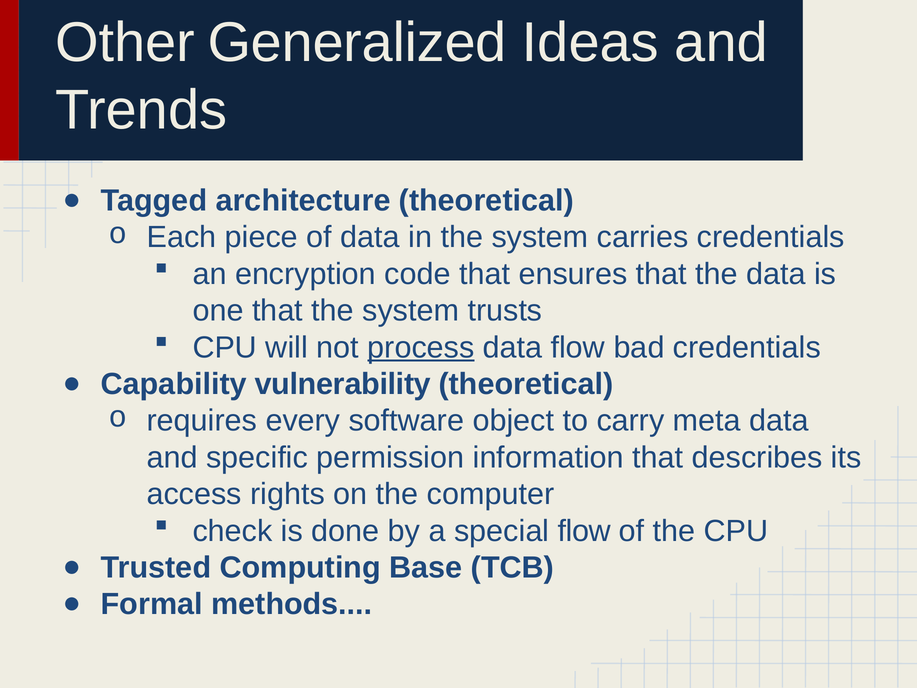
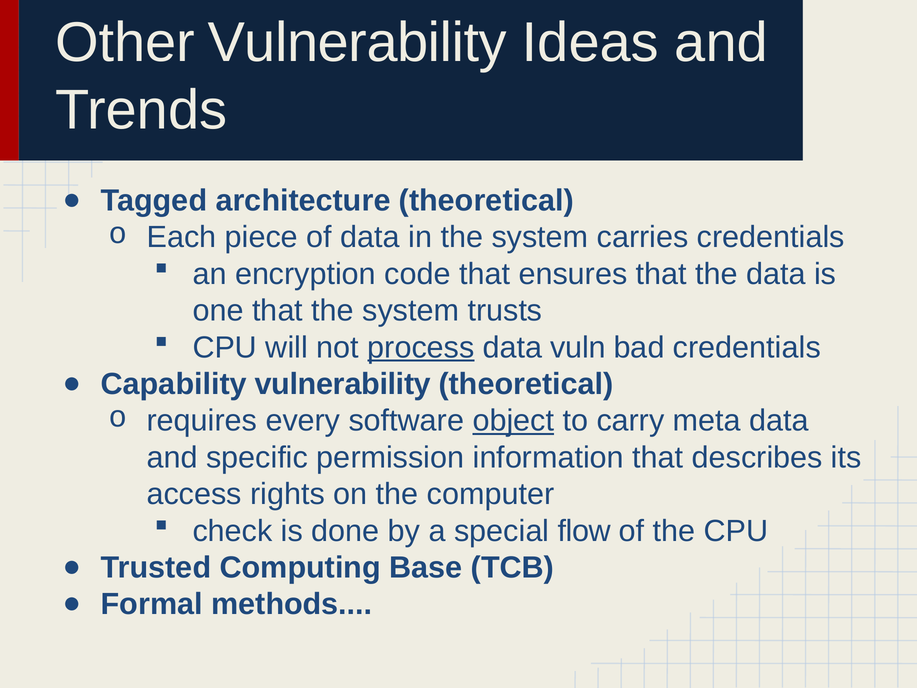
Other Generalized: Generalized -> Vulnerability
data flow: flow -> vuln
object underline: none -> present
